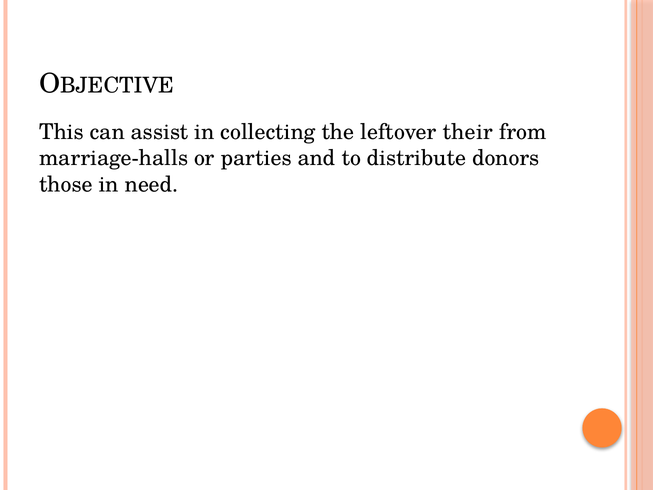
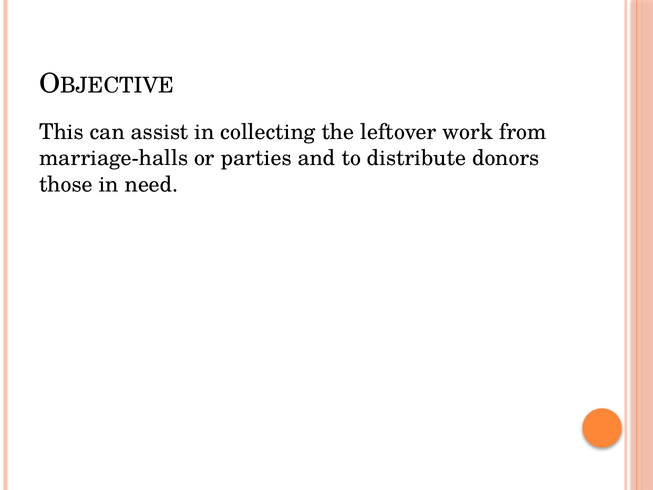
their: their -> work
